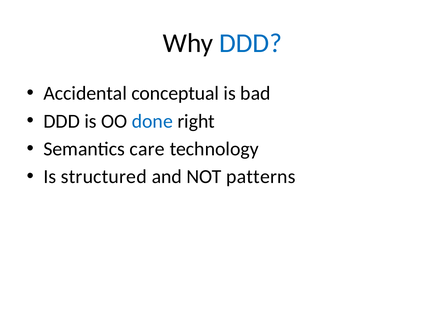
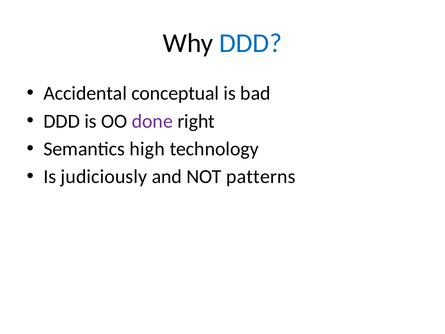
done colour: blue -> purple
care: care -> high
structured: structured -> judiciously
